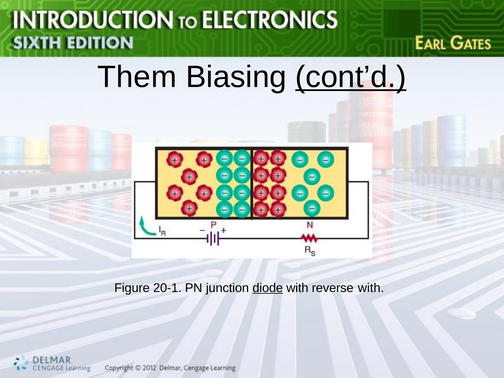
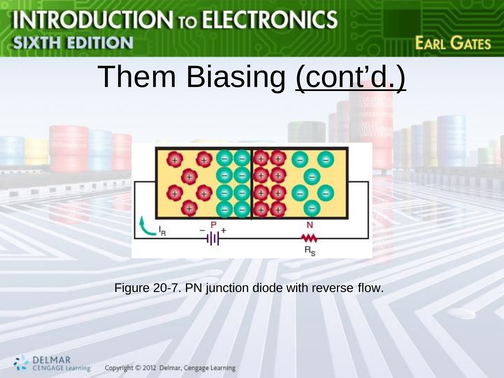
20-1: 20-1 -> 20-7
diode underline: present -> none
reverse with: with -> flow
